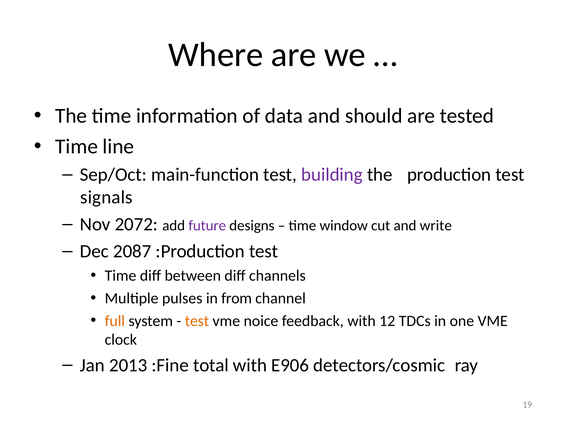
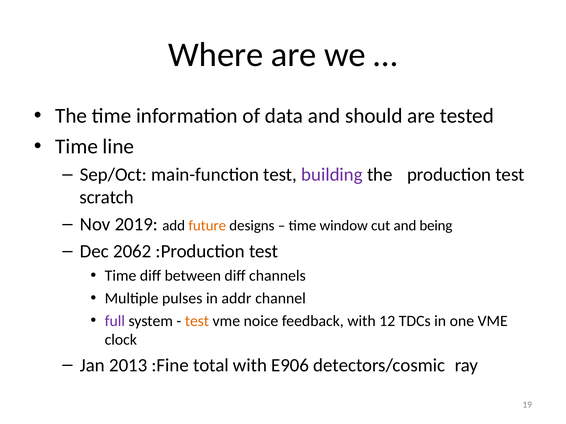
signals: signals -> scratch
2072: 2072 -> 2019
future colour: purple -> orange
write: write -> being
2087: 2087 -> 2062
from: from -> addr
full colour: orange -> purple
